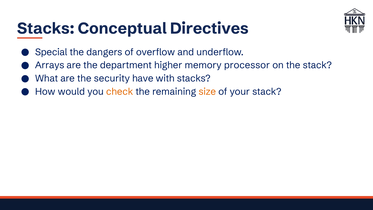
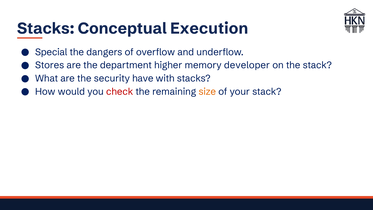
Directives: Directives -> Execution
Arrays: Arrays -> Stores
processor: processor -> developer
check colour: orange -> red
